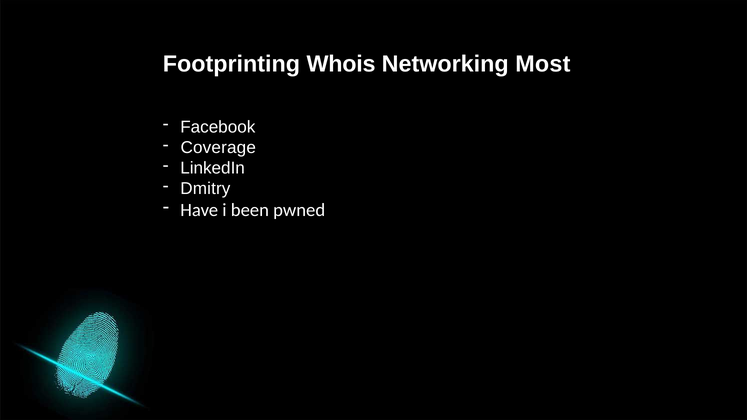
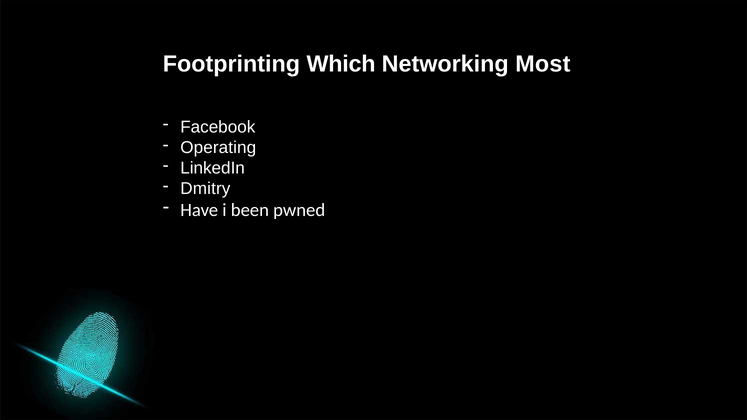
Whois: Whois -> Which
Coverage: Coverage -> Operating
